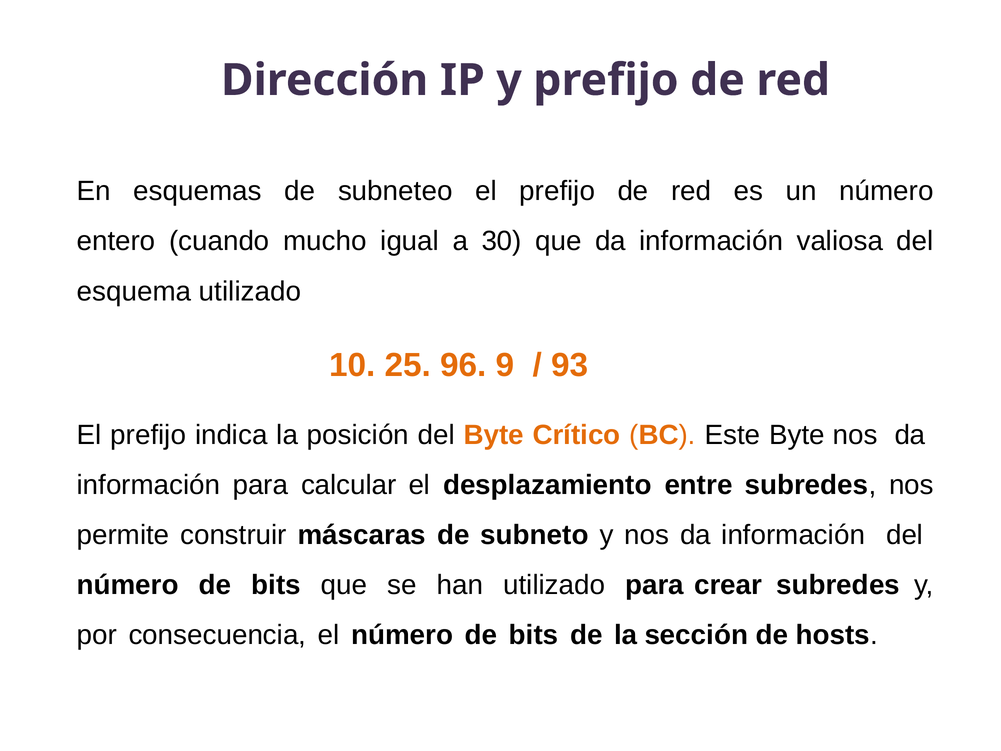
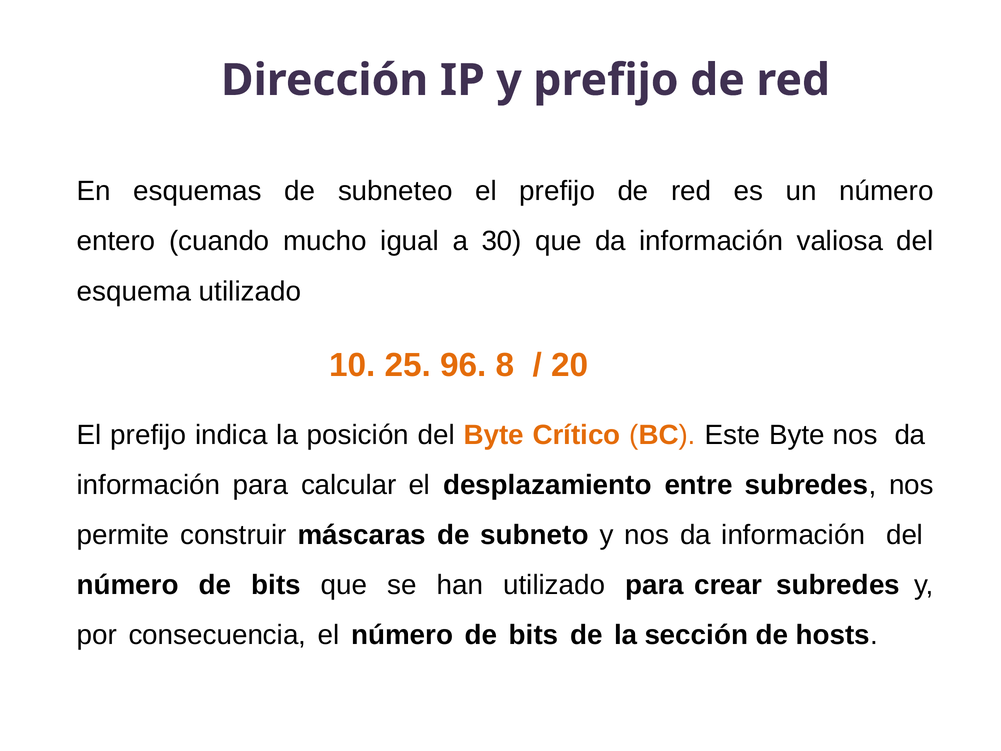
9: 9 -> 8
93: 93 -> 20
